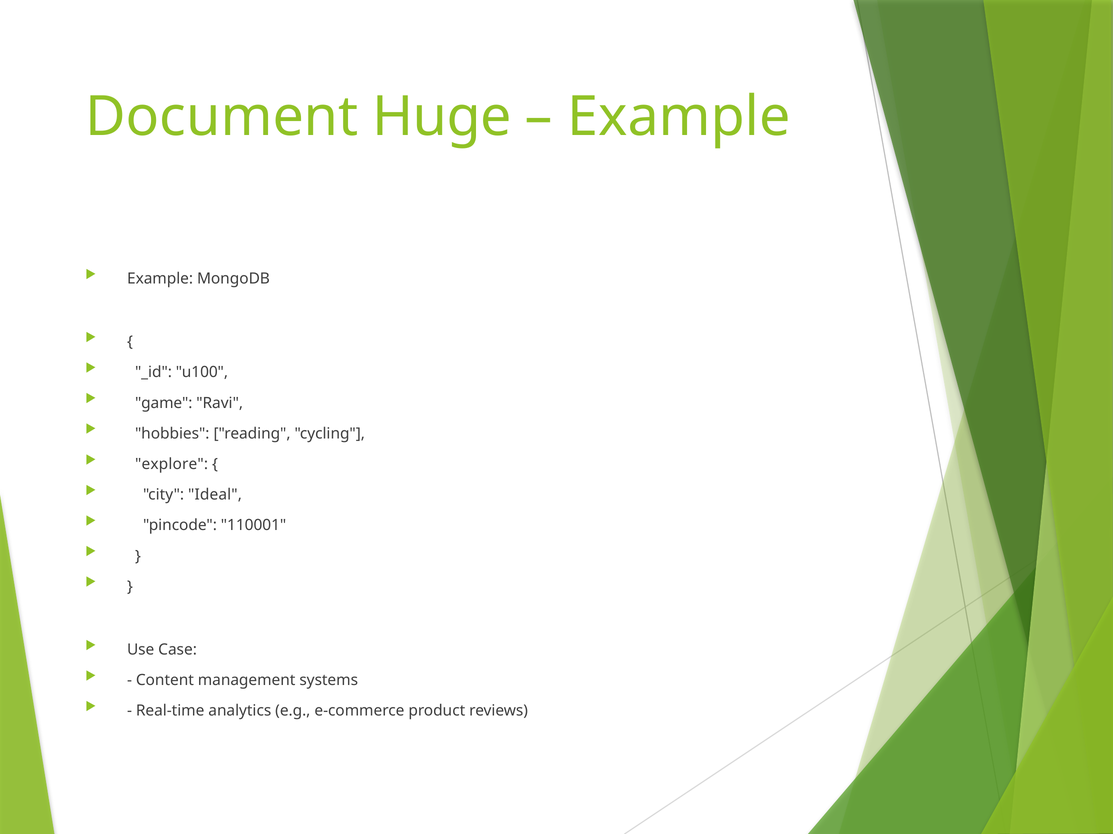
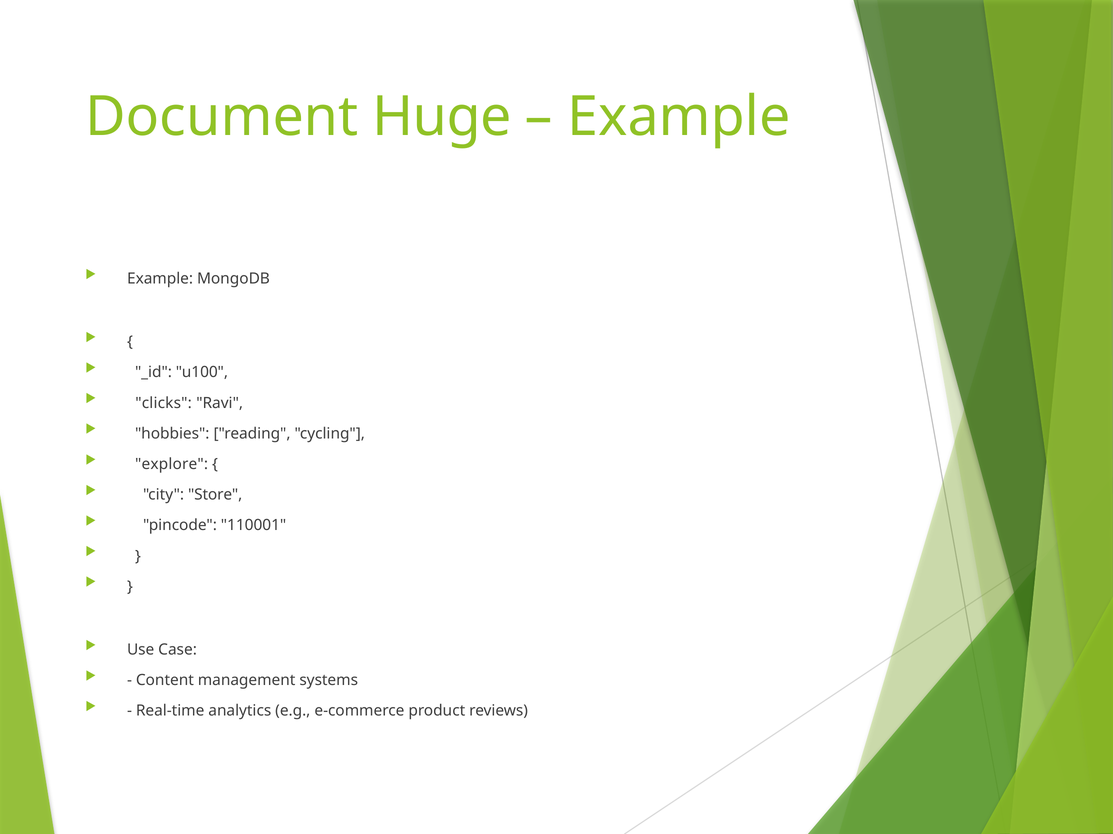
game: game -> clicks
Ideal: Ideal -> Store
